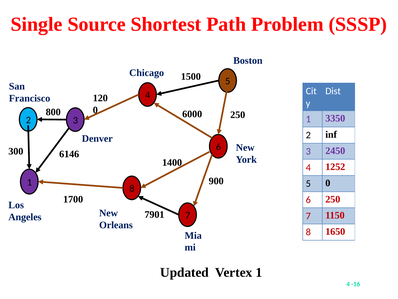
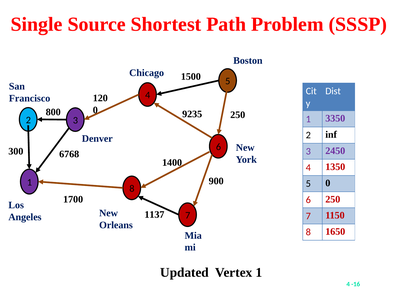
6000: 6000 -> 9235
6146: 6146 -> 6768
1252: 1252 -> 1350
7901: 7901 -> 1137
